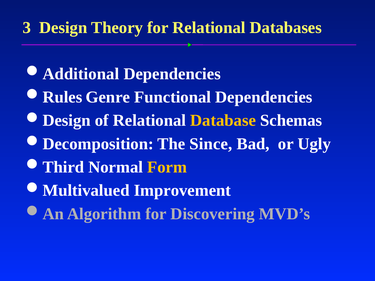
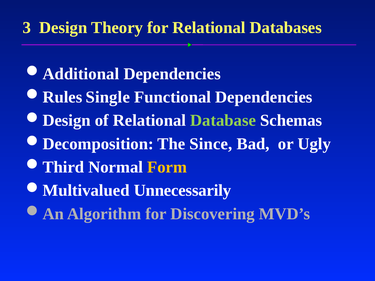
Genre: Genre -> Single
Database colour: yellow -> light green
Improvement: Improvement -> Unnecessarily
